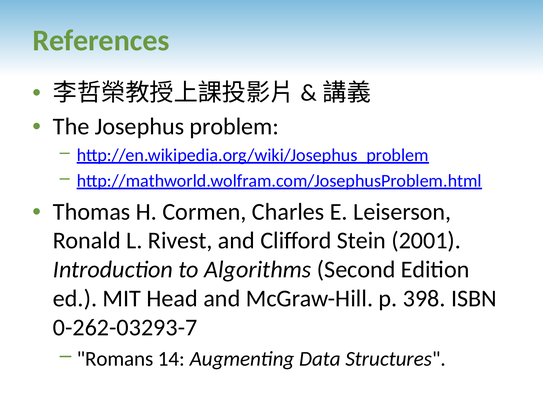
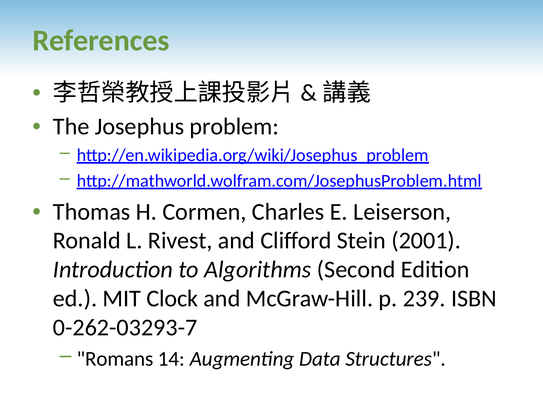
Head: Head -> Clock
398: 398 -> 239
